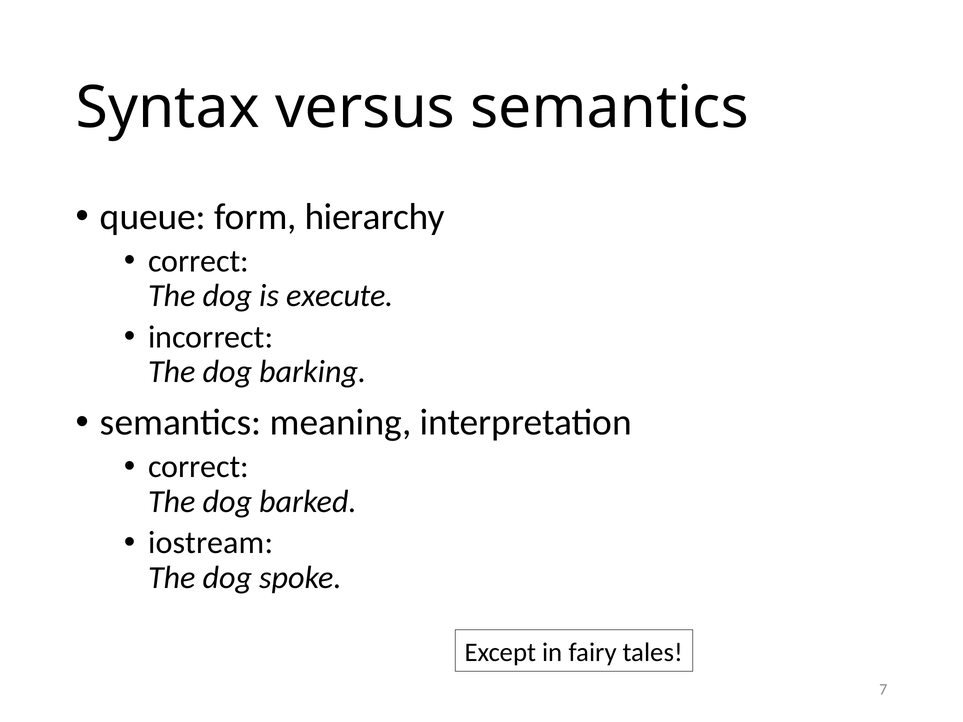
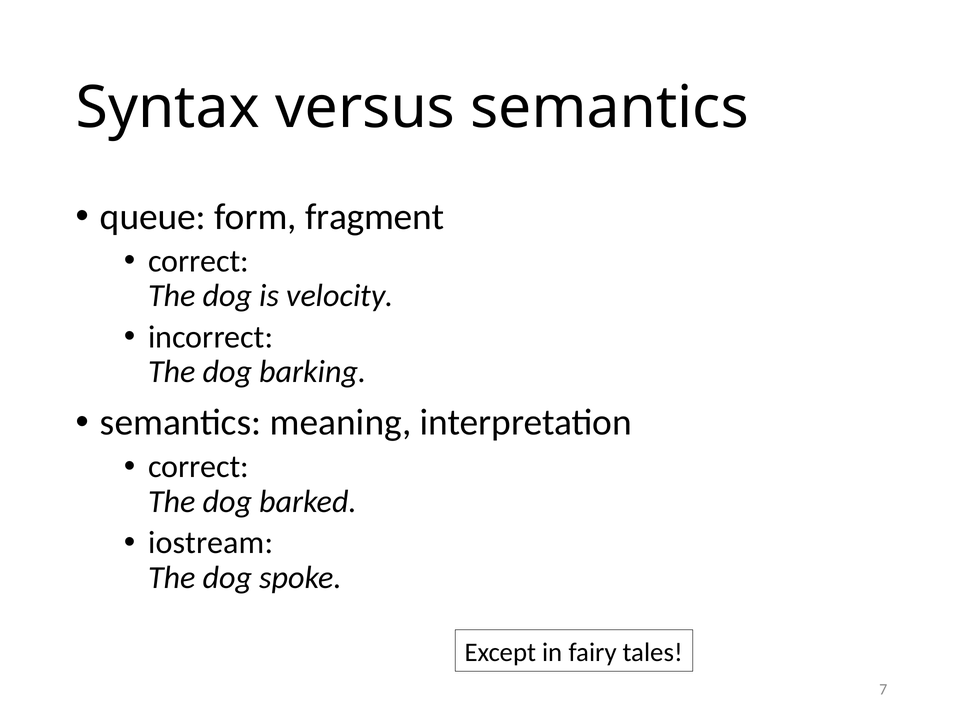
hierarchy: hierarchy -> fragment
execute: execute -> velocity
